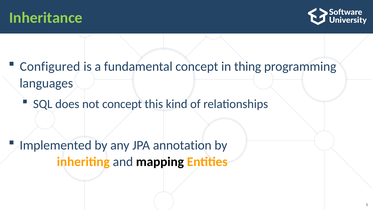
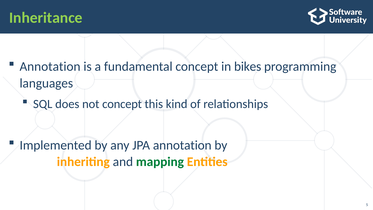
Configured at (50, 66): Configured -> Annotation
thing: thing -> bikes
mapping colour: black -> green
